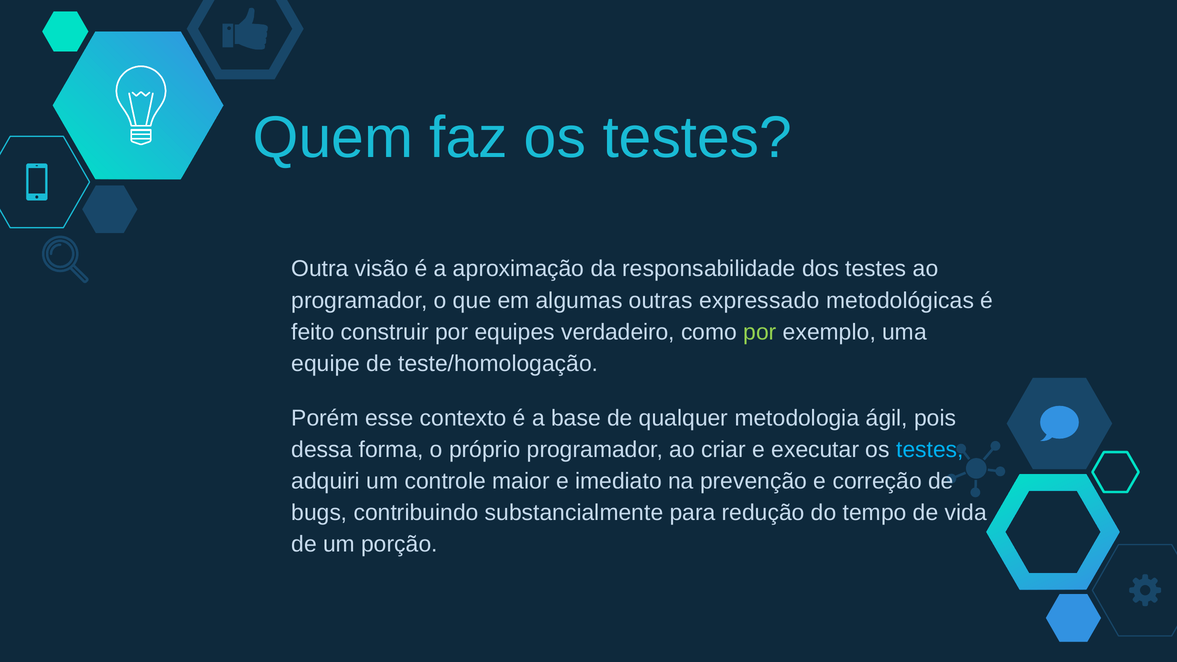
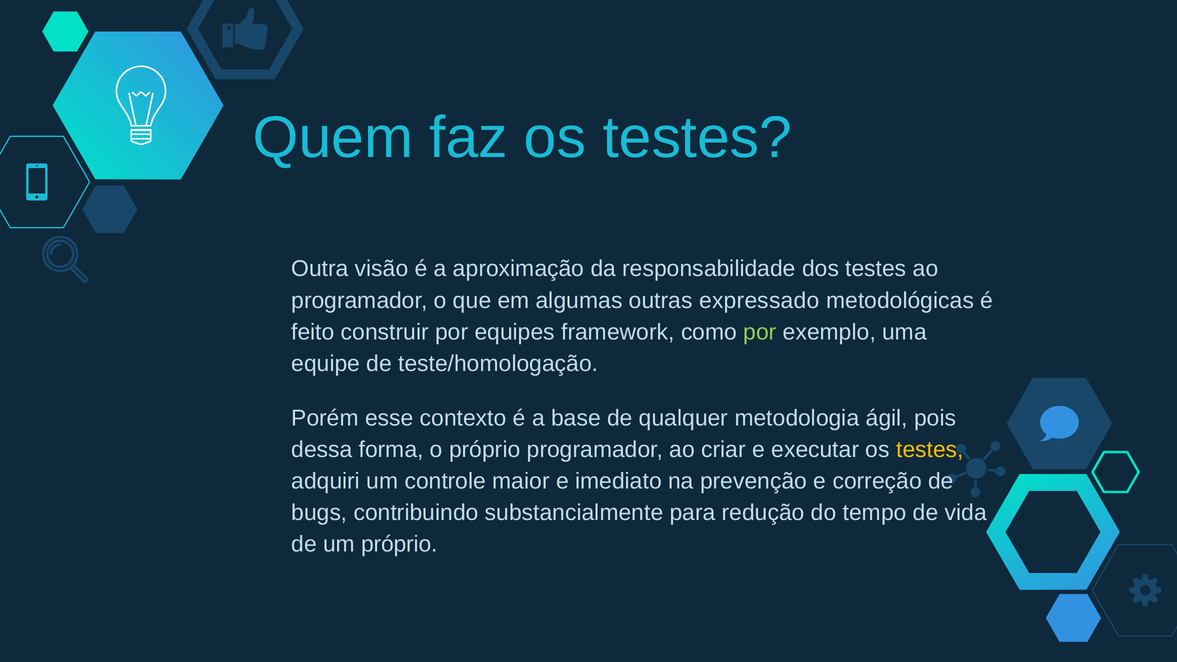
verdadeiro: verdadeiro -> framework
testes at (930, 450) colour: light blue -> yellow
um porção: porção -> próprio
